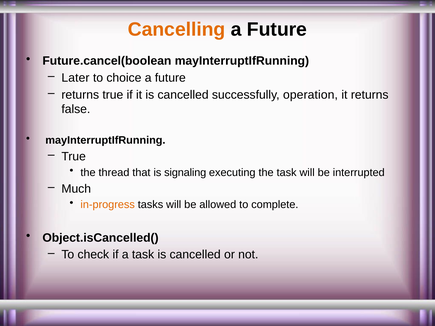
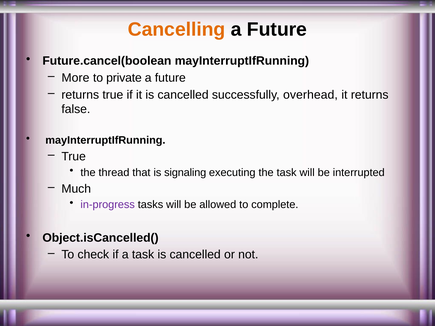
Later: Later -> More
choice: choice -> private
operation: operation -> overhead
in-progress colour: orange -> purple
